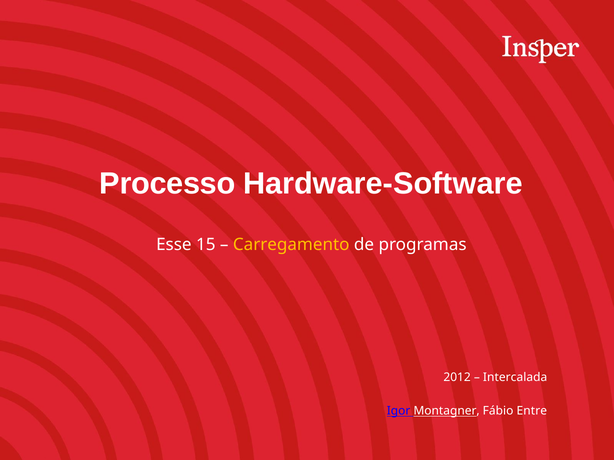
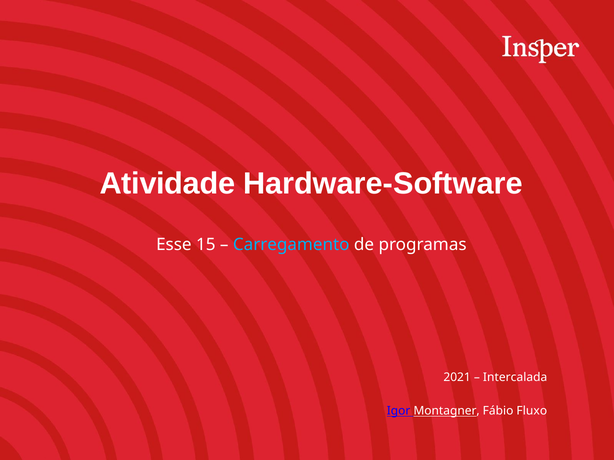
Processo: Processo -> Atividade
Carregamento colour: yellow -> light blue
2012: 2012 -> 2021
Entre: Entre -> Fluxo
